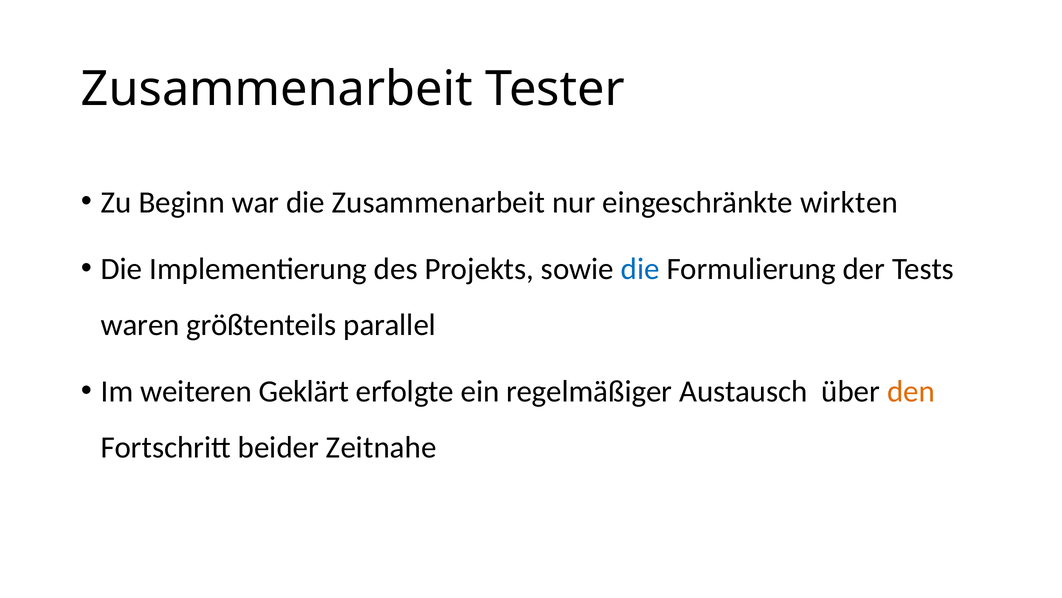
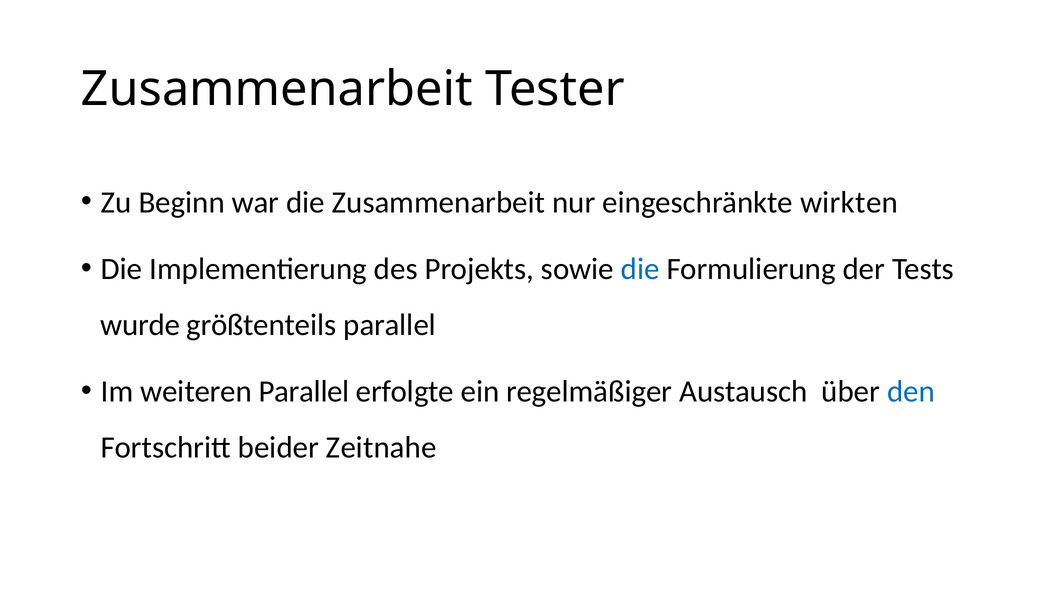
waren: waren -> wurde
weiteren Geklärt: Geklärt -> Parallel
den colour: orange -> blue
